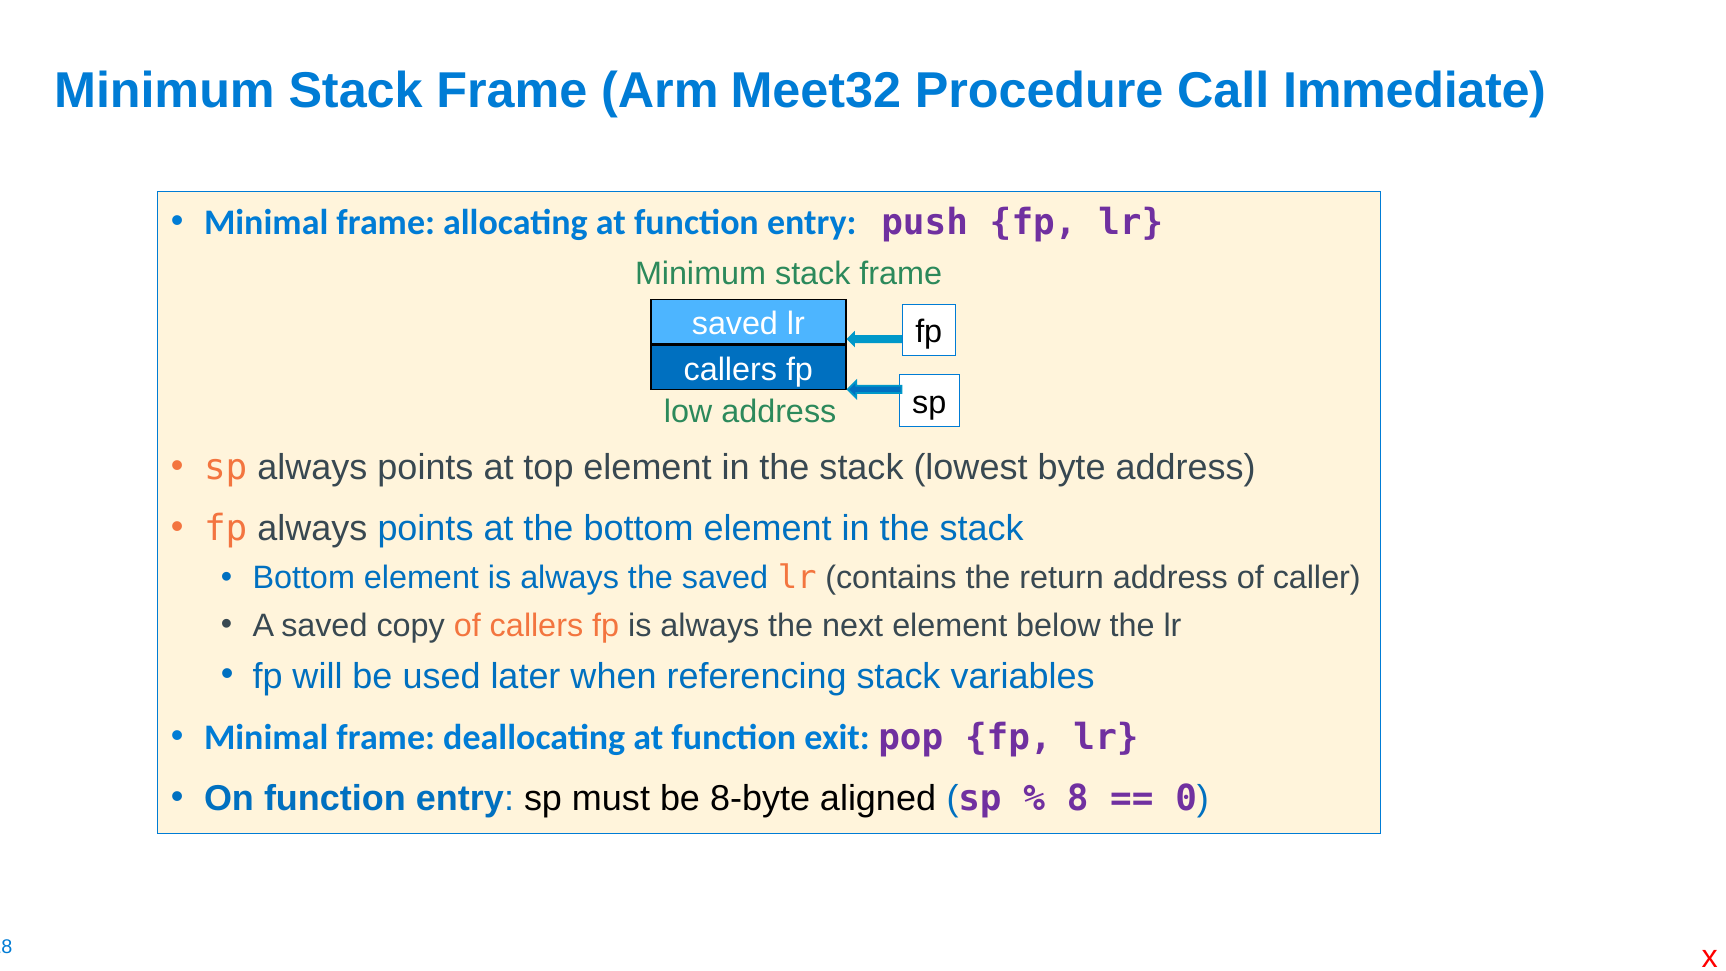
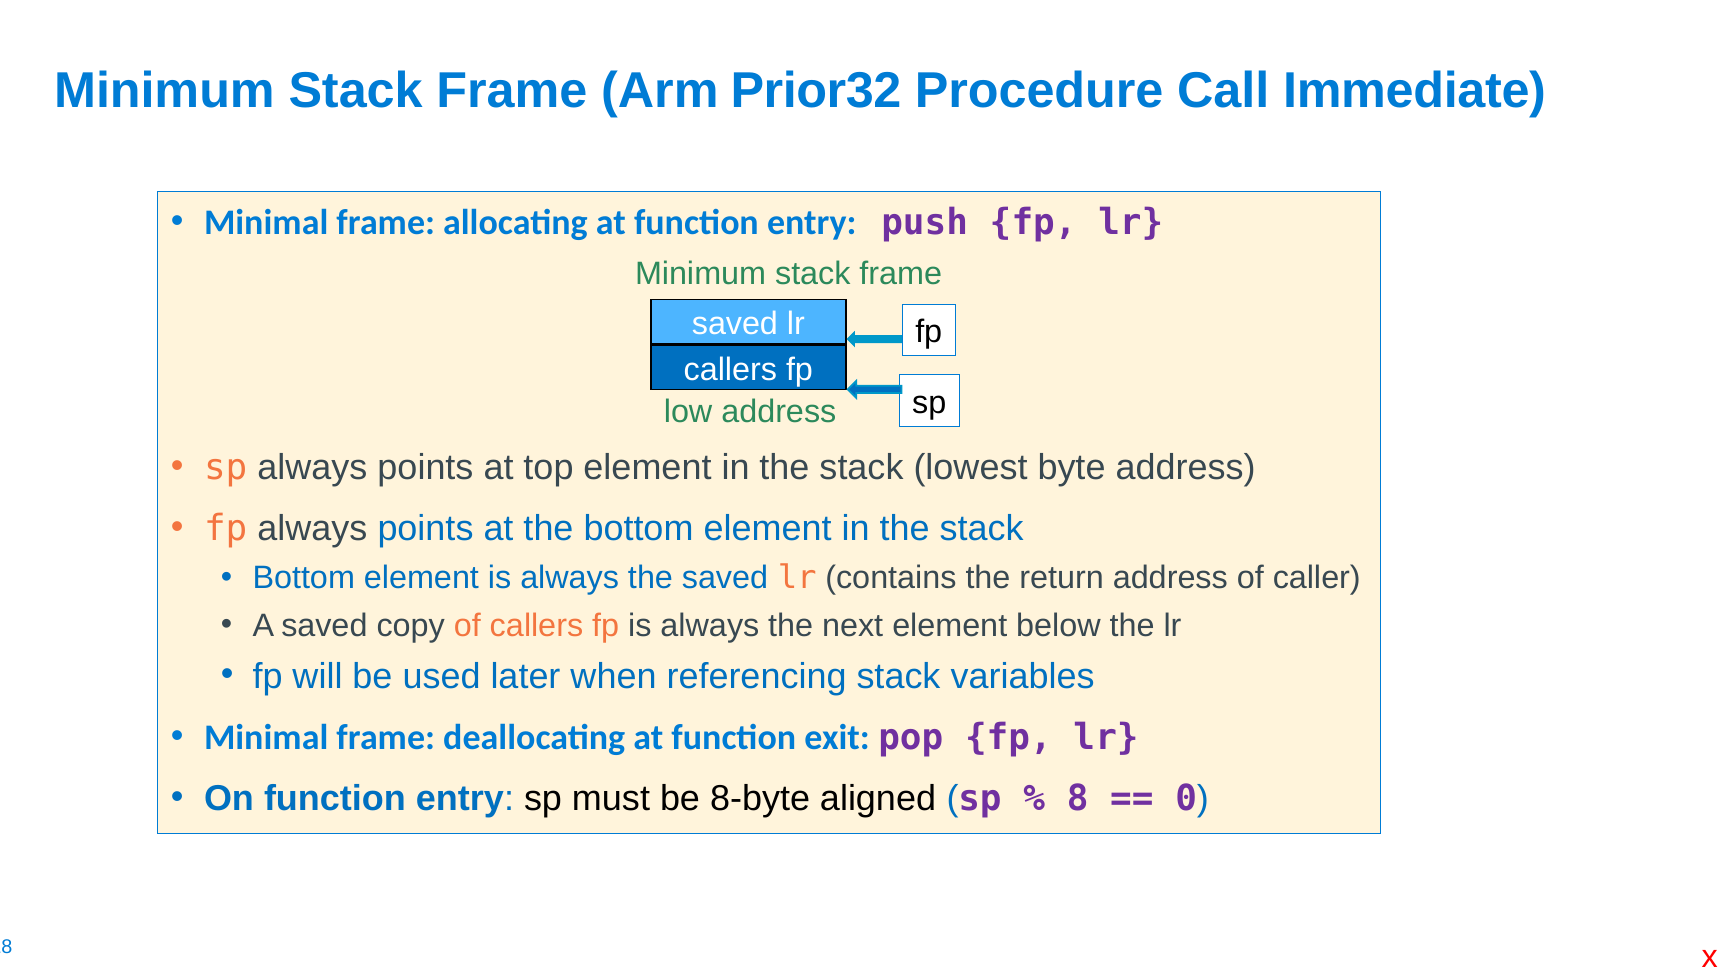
Meet32: Meet32 -> Prior32
